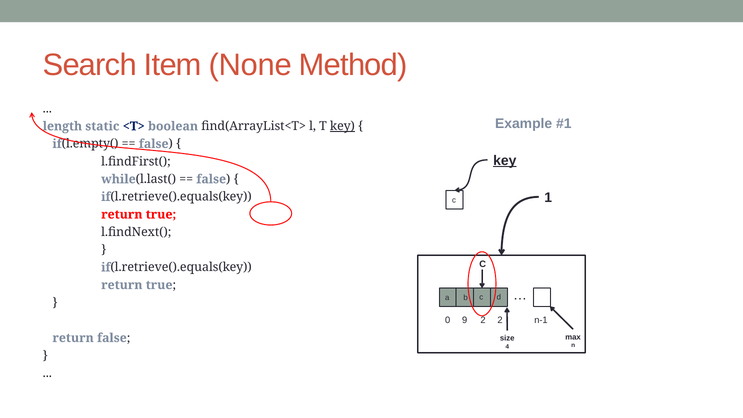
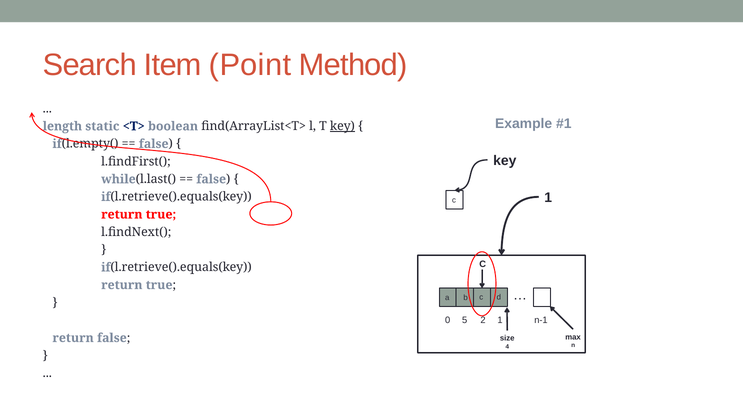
None: None -> Point
key at (505, 161) underline: present -> none
9: 9 -> 5
2 2: 2 -> 1
